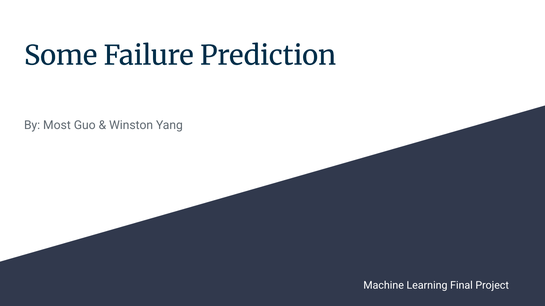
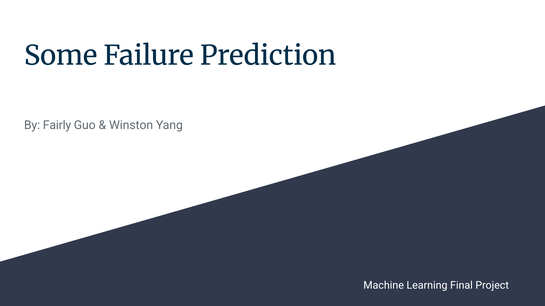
Most: Most -> Fairly
